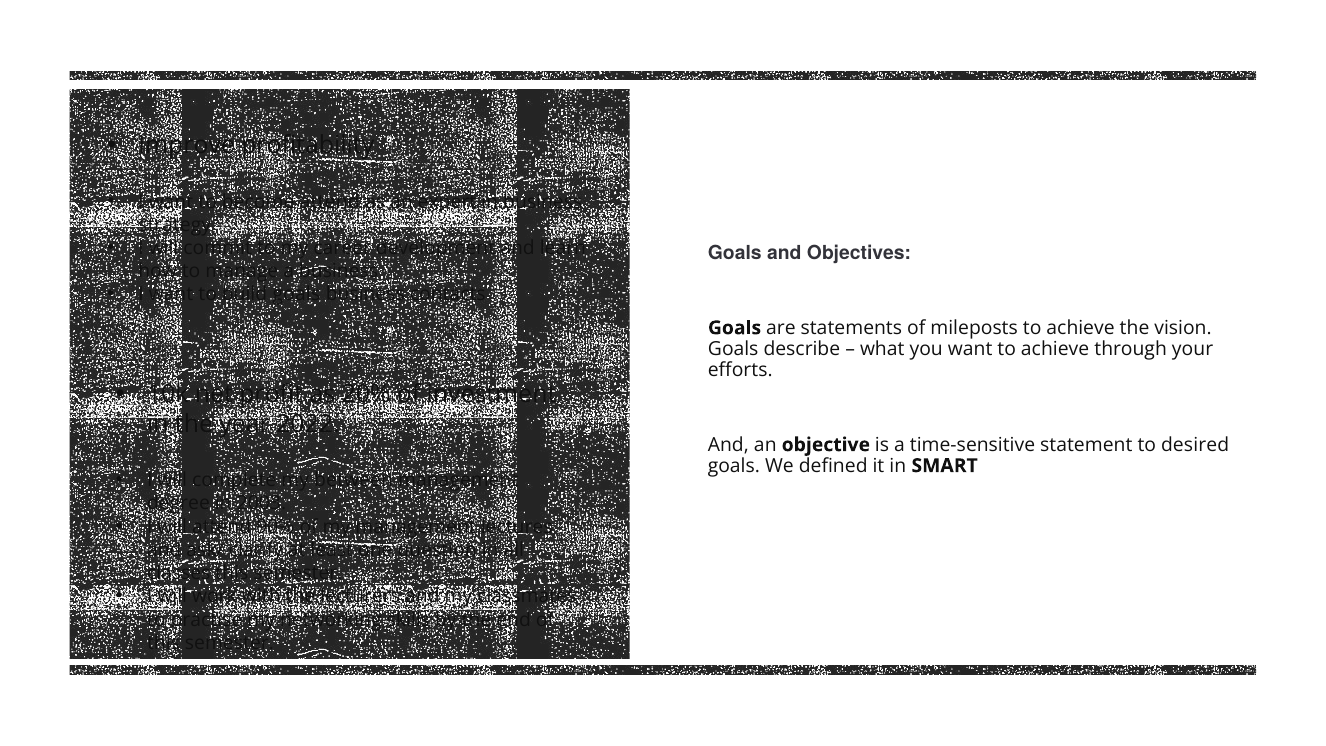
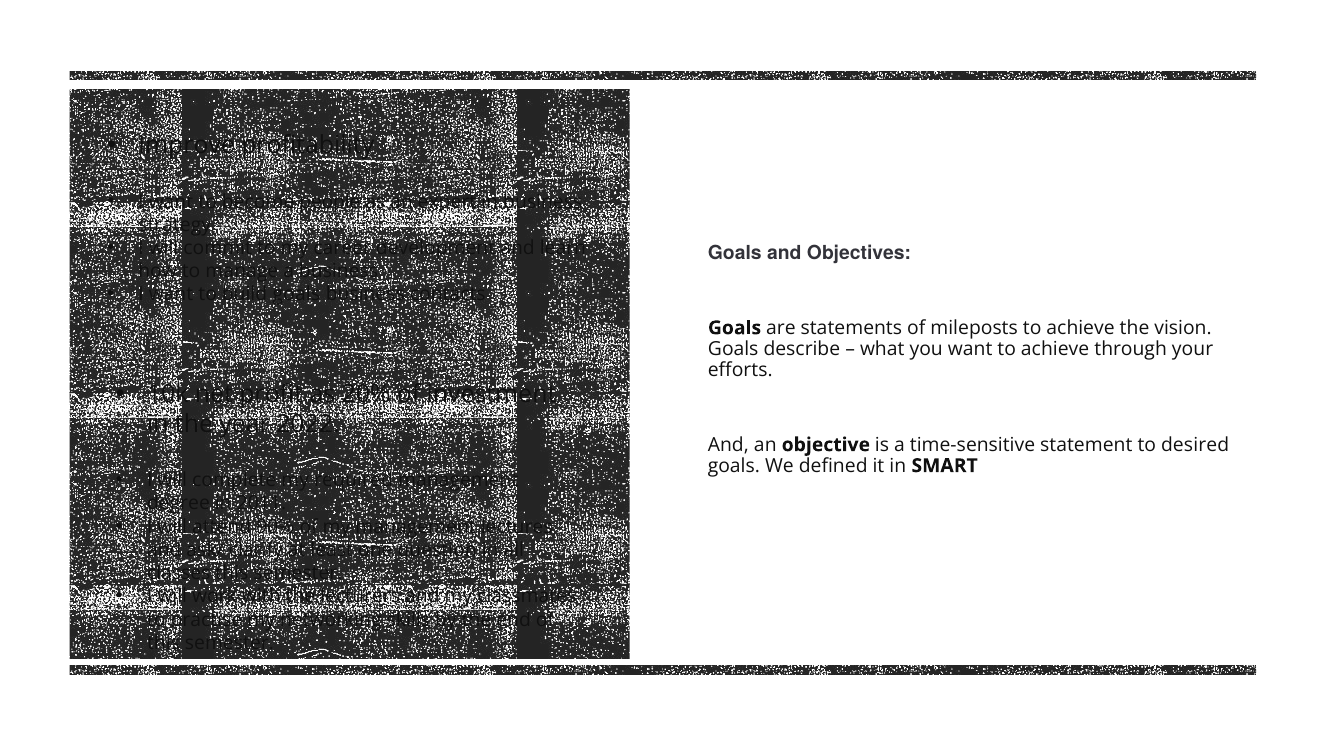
become attend: attend -> people
between: between -> required
2003: 2003 -> 2011
